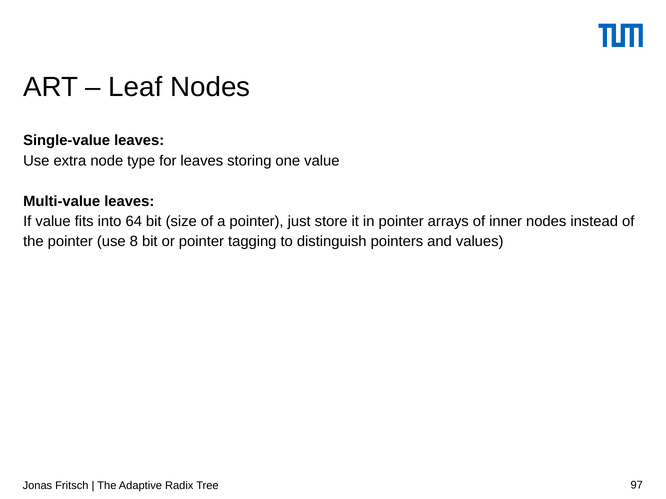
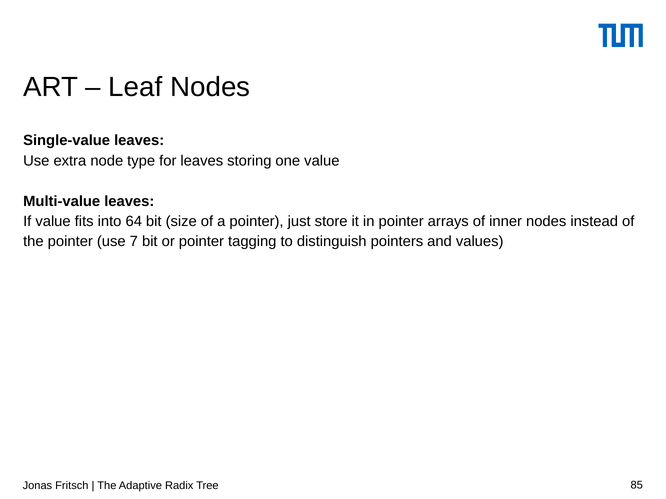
8: 8 -> 7
97: 97 -> 85
